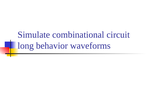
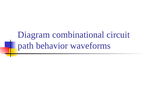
Simulate: Simulate -> Diagram
long: long -> path
